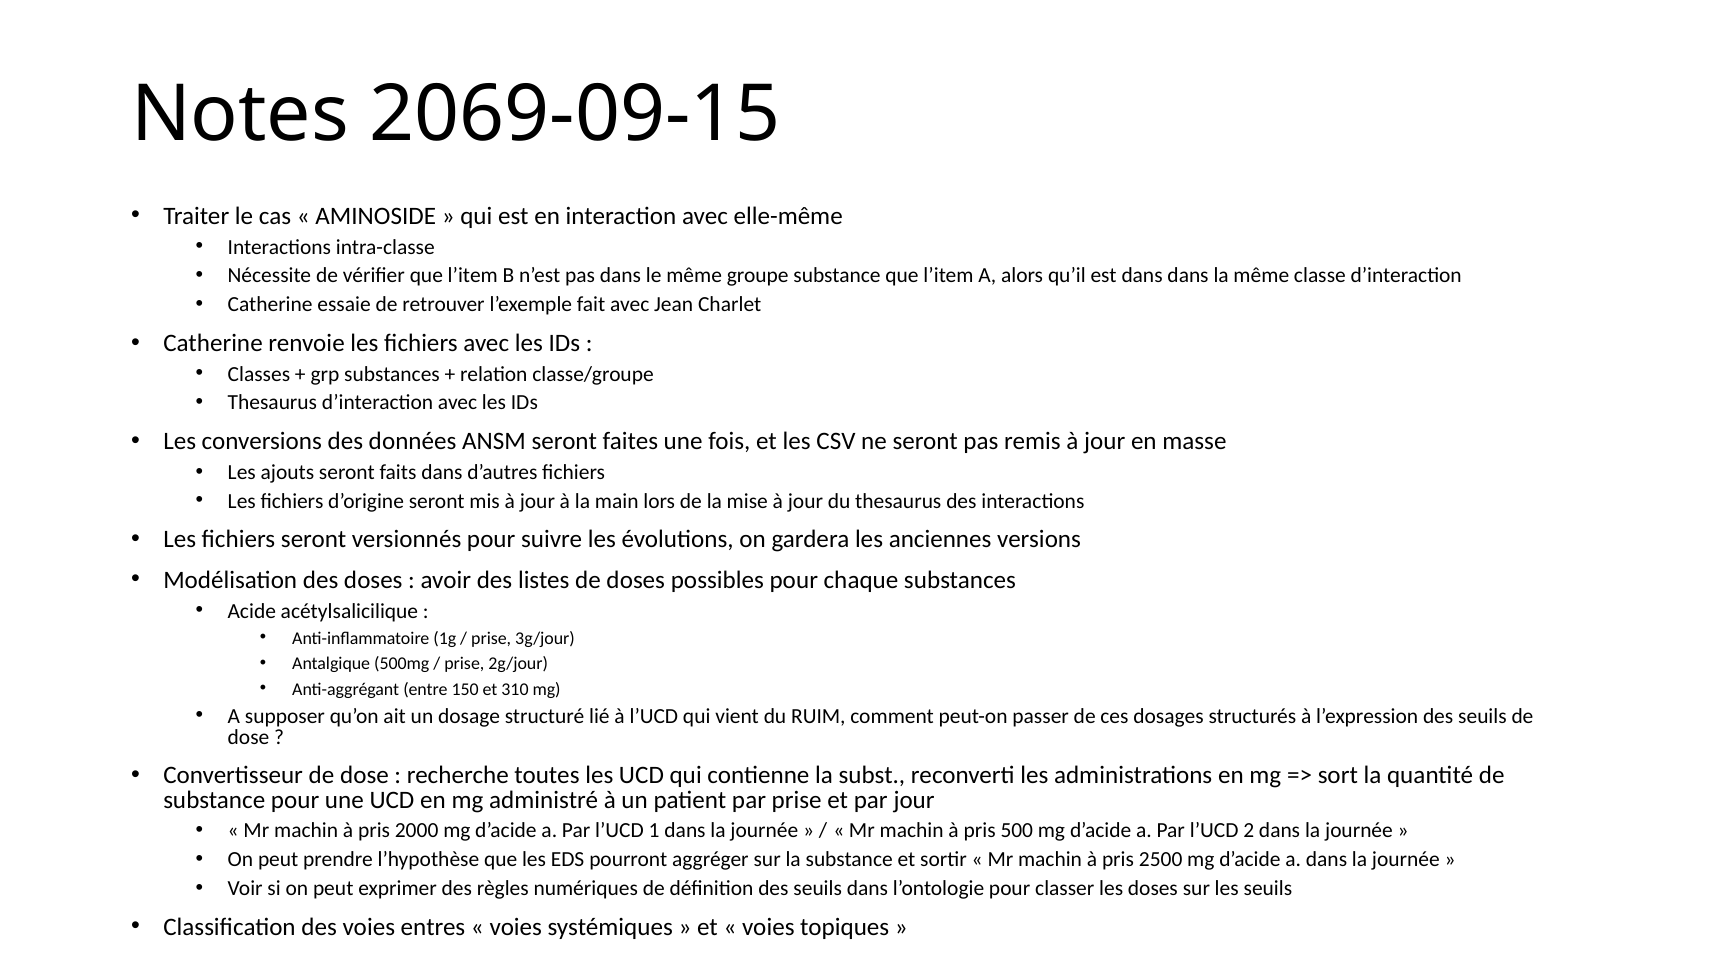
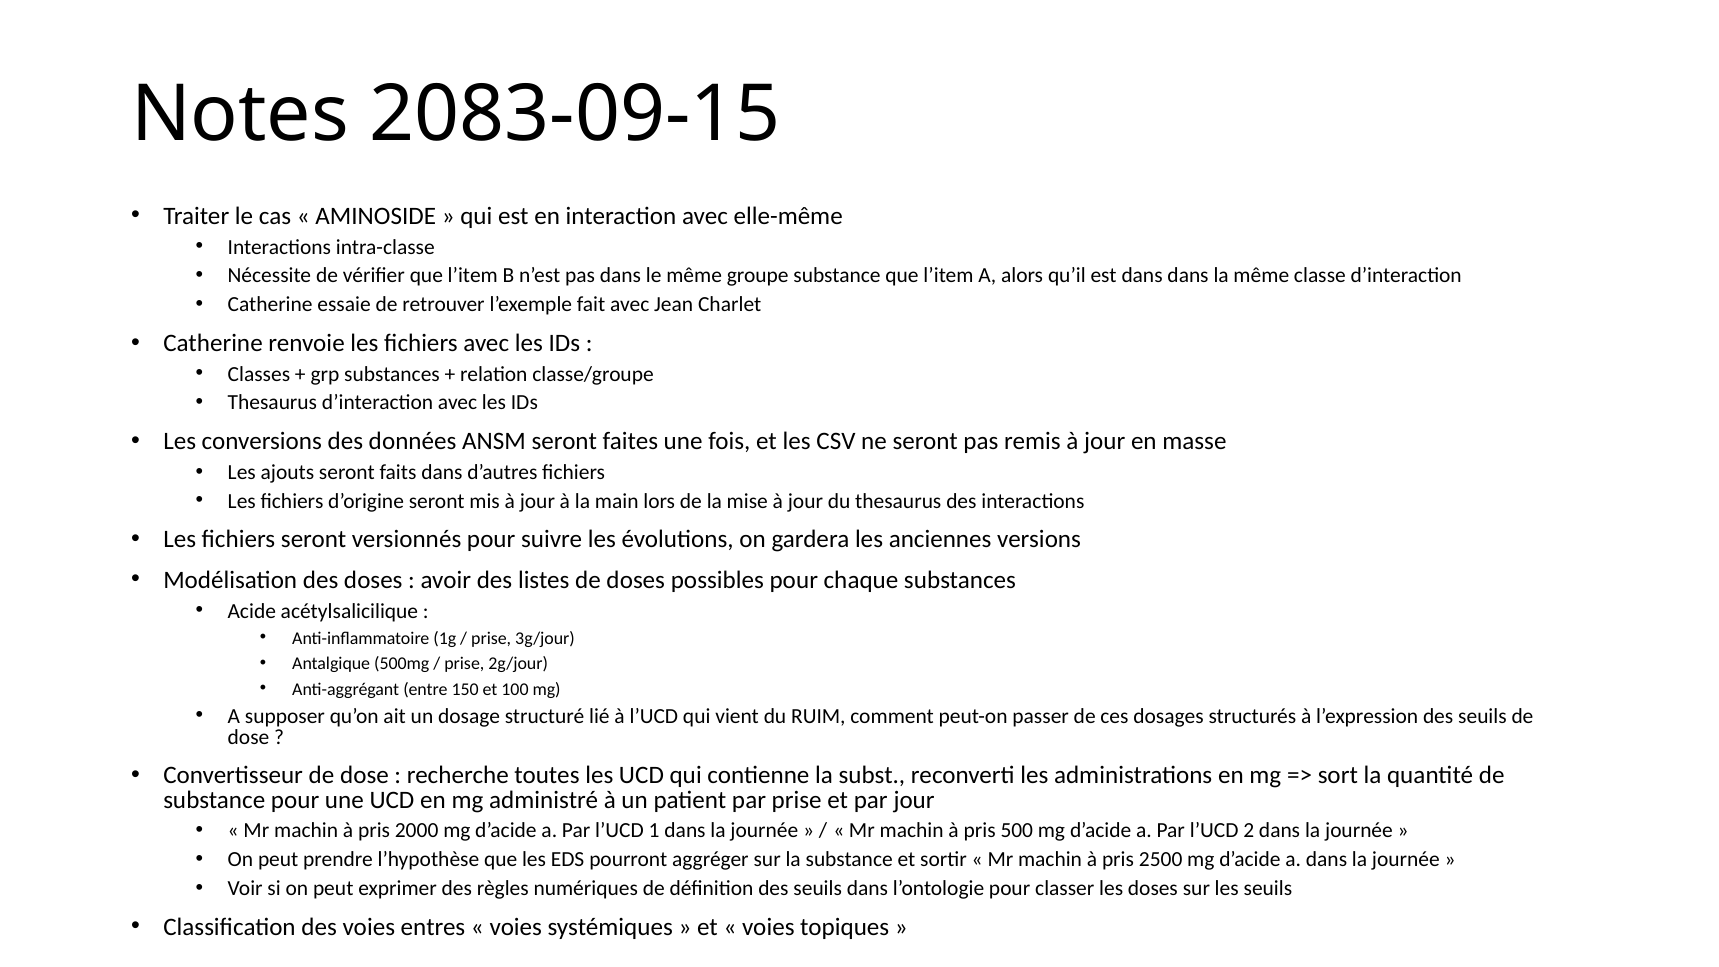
2069-09-15: 2069-09-15 -> 2083-09-15
310: 310 -> 100
